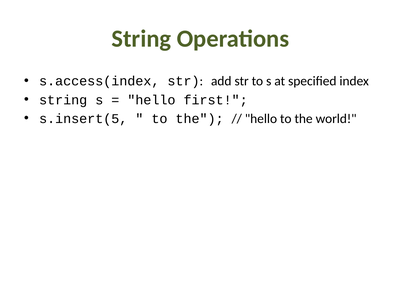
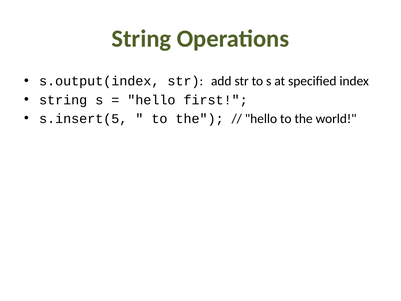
s.access(index: s.access(index -> s.output(index
